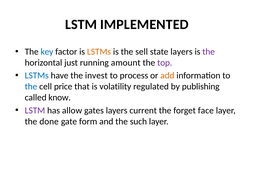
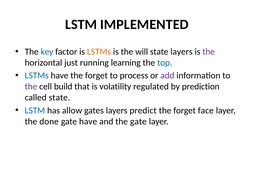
sell: sell -> will
amount: amount -> learning
top colour: purple -> blue
have the invest: invest -> forget
add colour: orange -> purple
the at (31, 87) colour: blue -> purple
price: price -> build
publishing: publishing -> prediction
called know: know -> state
LSTM at (35, 111) colour: purple -> blue
current: current -> predict
gate form: form -> have
the such: such -> gate
